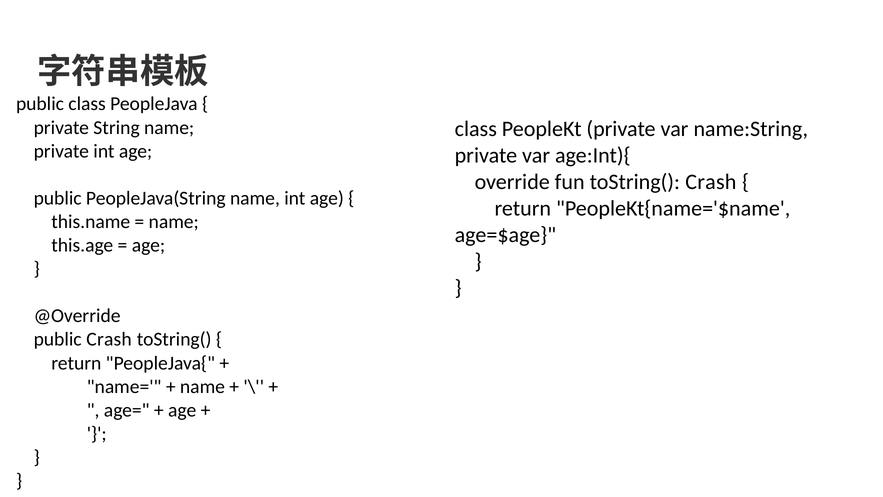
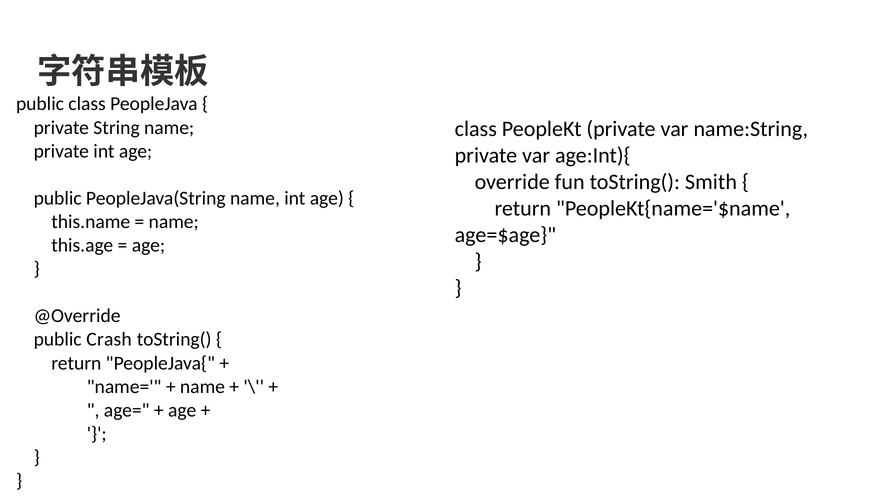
toString( Crash: Crash -> Smith
